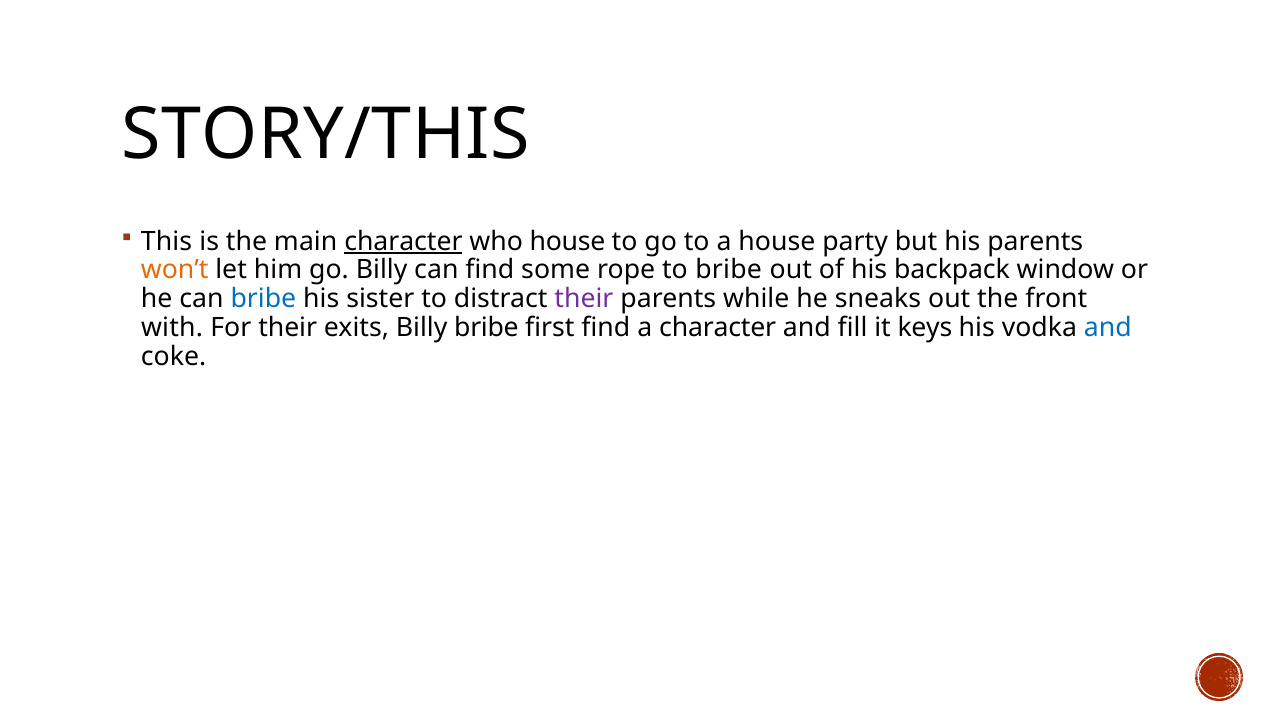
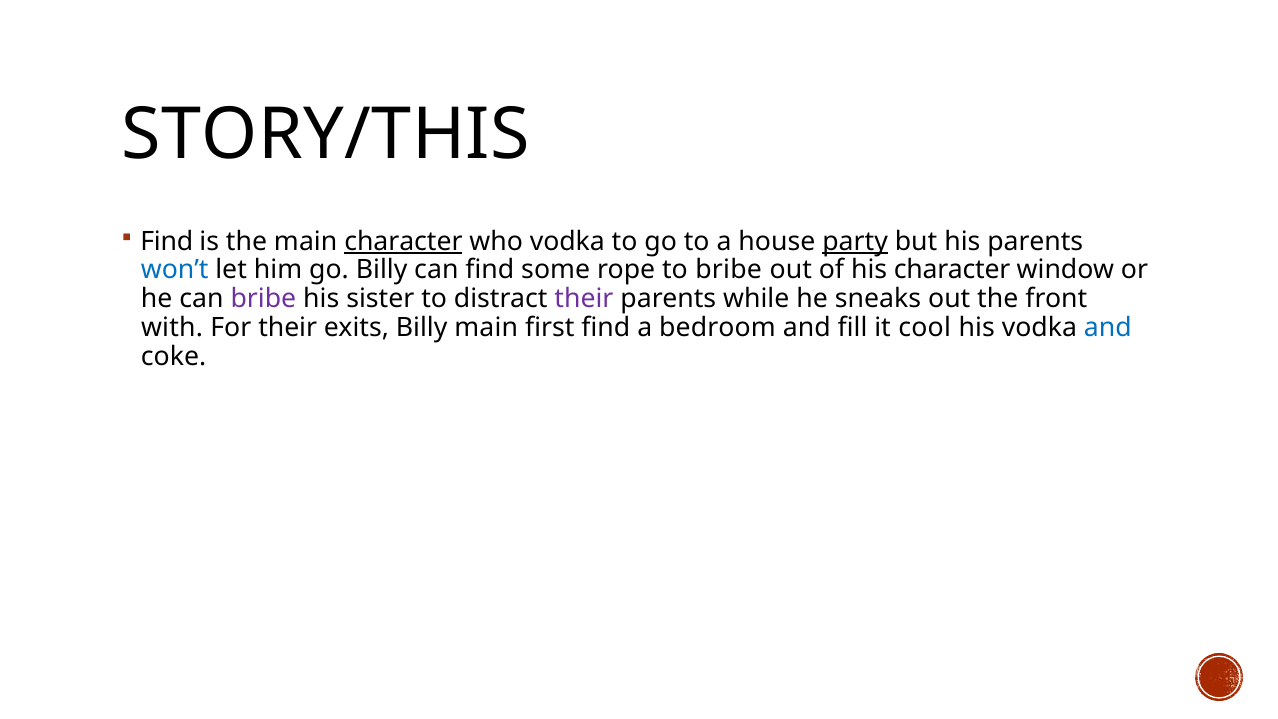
This at (167, 241): This -> Find
who house: house -> vodka
party underline: none -> present
won’t colour: orange -> blue
his backpack: backpack -> character
bribe at (263, 299) colour: blue -> purple
Billy bribe: bribe -> main
a character: character -> bedroom
keys: keys -> cool
